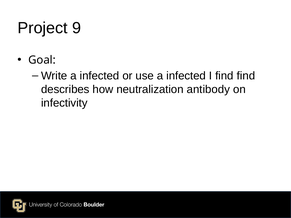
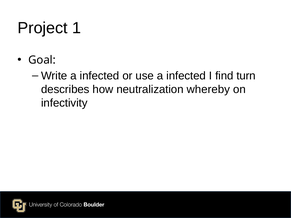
9: 9 -> 1
find find: find -> turn
antibody: antibody -> whereby
